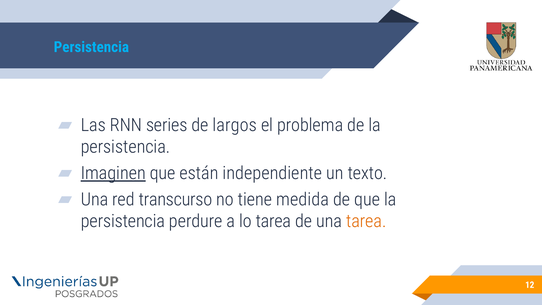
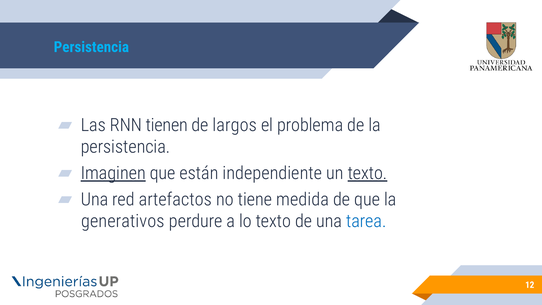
series: series -> tienen
texto at (368, 173) underline: none -> present
transcurso: transcurso -> artefactos
persistencia at (123, 221): persistencia -> generativos
lo tarea: tarea -> texto
tarea at (366, 221) colour: orange -> blue
